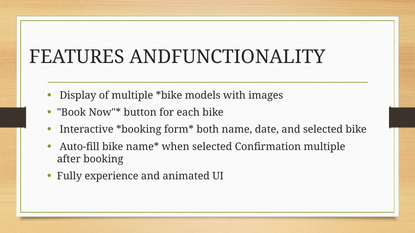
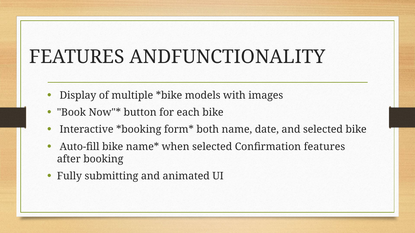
Confirmation multiple: multiple -> features
experience: experience -> submitting
